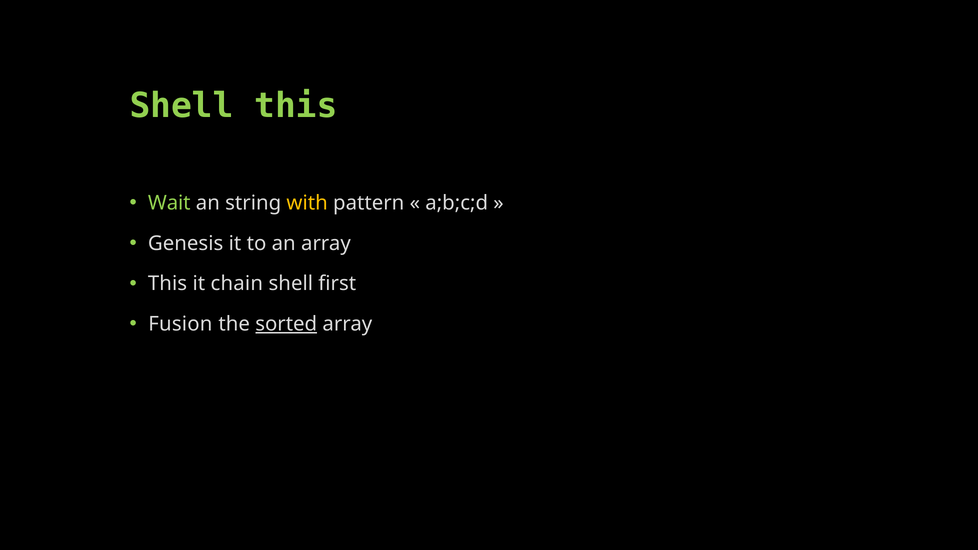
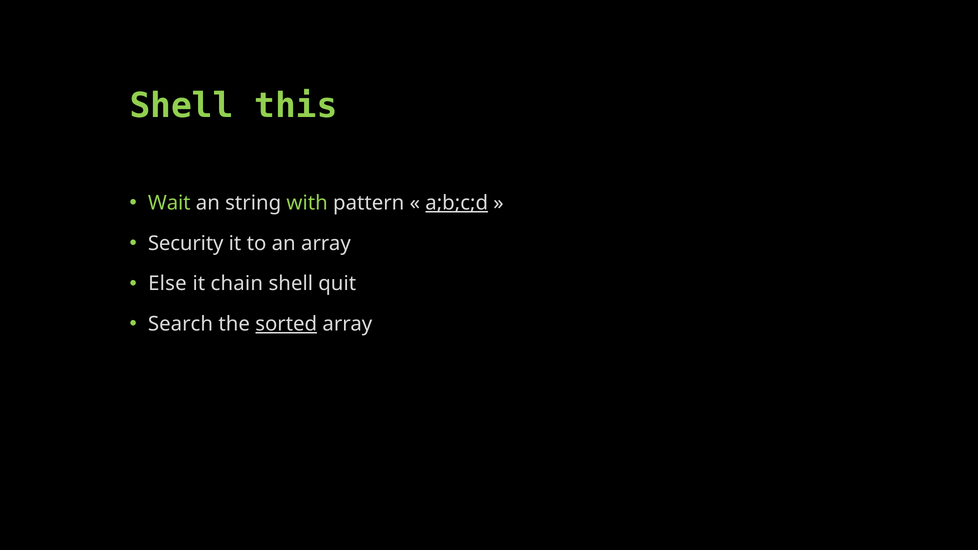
with colour: yellow -> light green
a;b;c;d underline: none -> present
Genesis: Genesis -> Security
This at (168, 284): This -> Else
first: first -> quit
Fusion: Fusion -> Search
